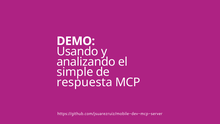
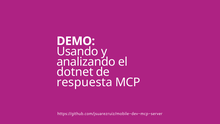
simple: simple -> dotnet
